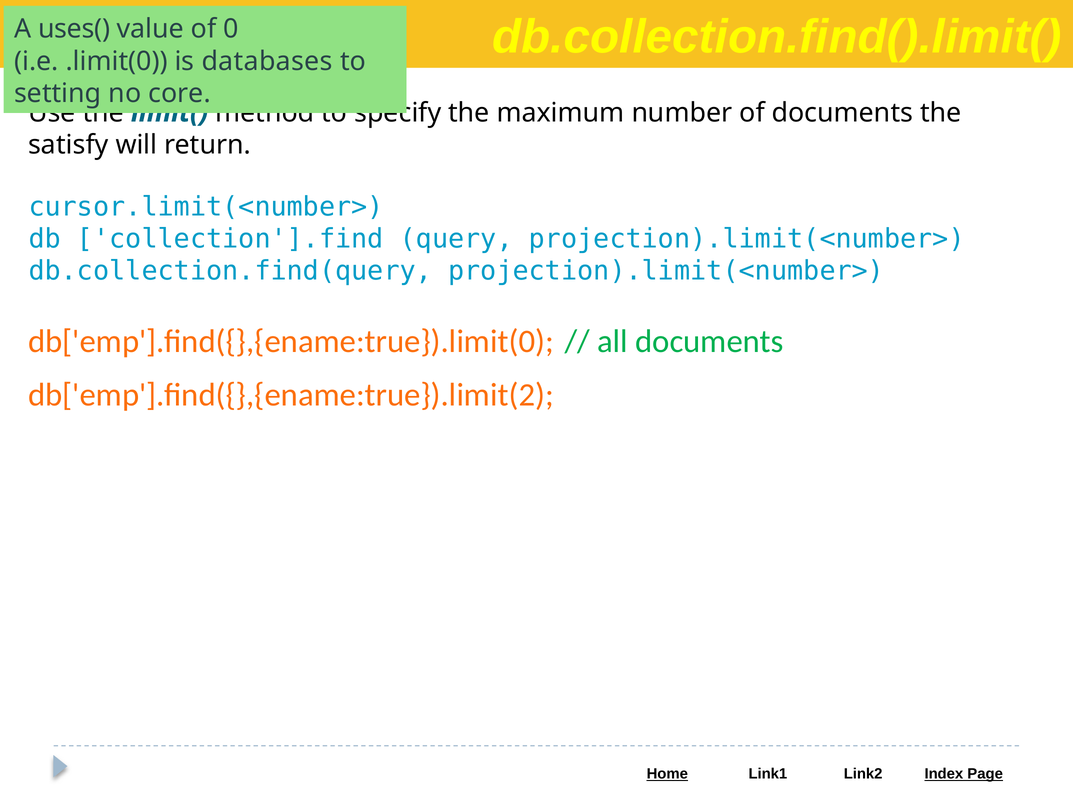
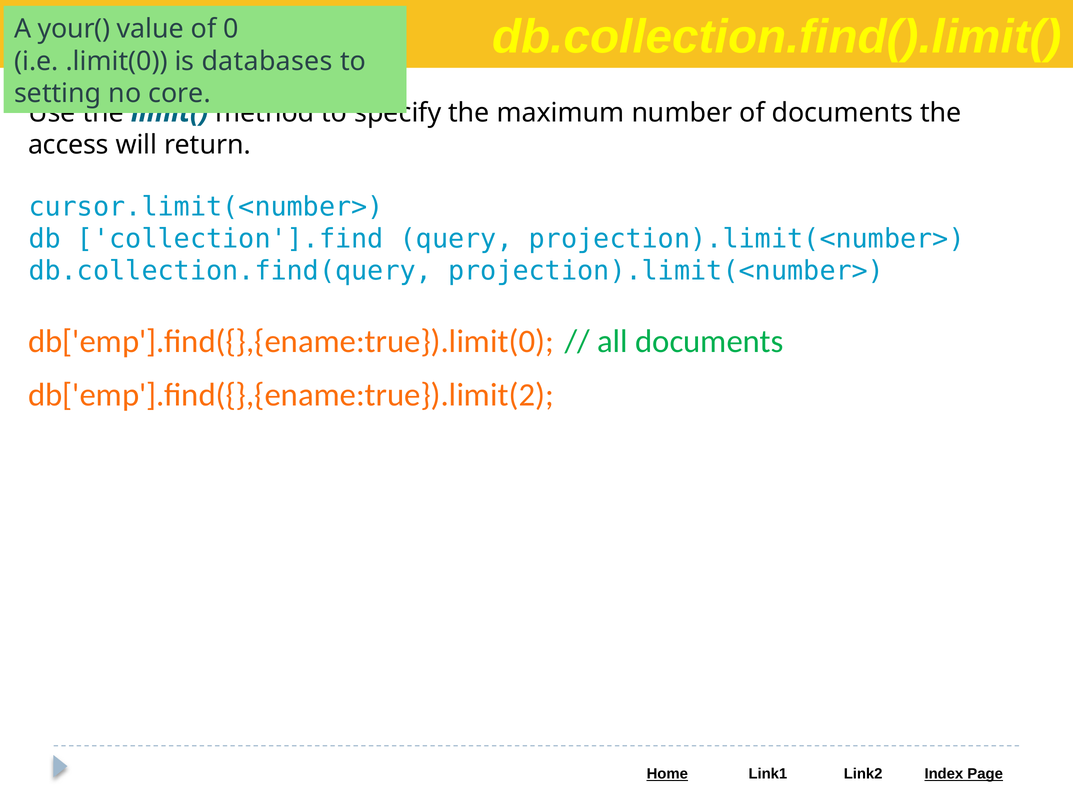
uses(: uses( -> your(
satisfy: satisfy -> access
